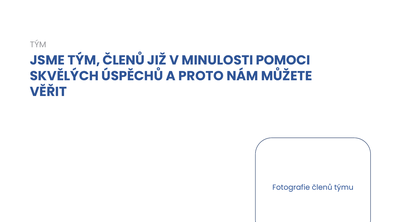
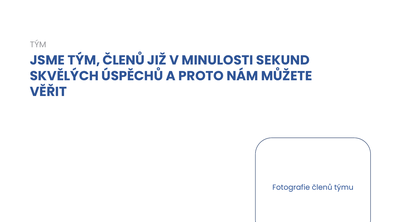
POMOCI: POMOCI -> SEKUND
